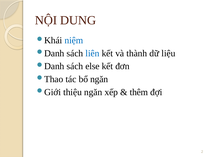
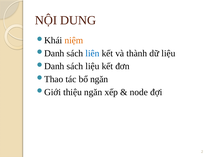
niệm colour: blue -> orange
sách else: else -> liệu
thêm: thêm -> node
